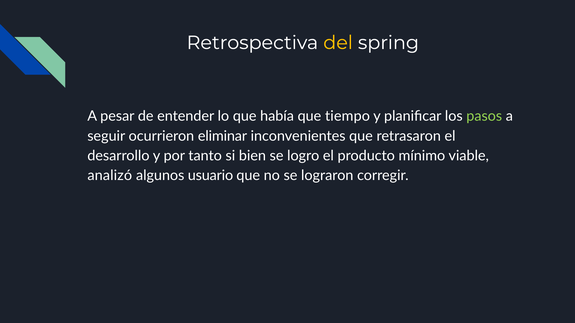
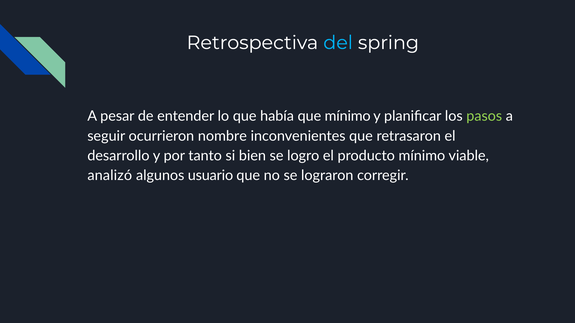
del colour: yellow -> light blue
que tiempo: tiempo -> mínimo
eliminar: eliminar -> nombre
